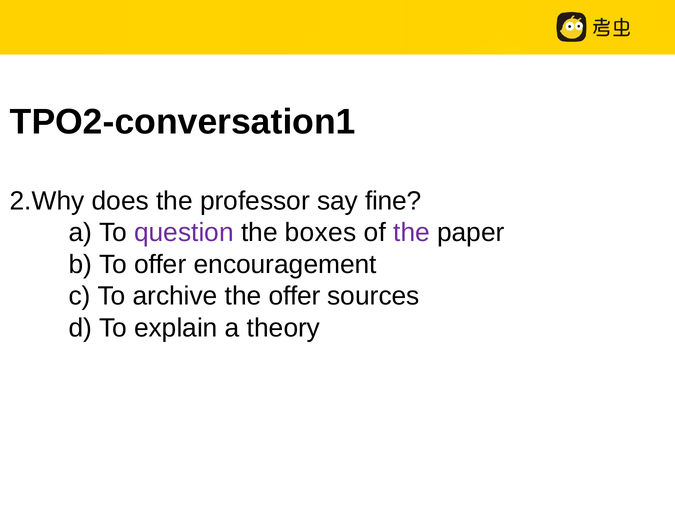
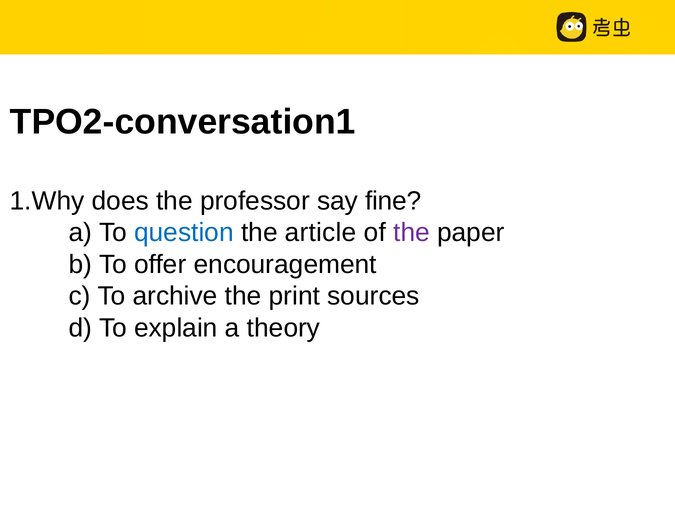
2.Why: 2.Why -> 1.Why
question colour: purple -> blue
boxes: boxes -> article
the offer: offer -> print
